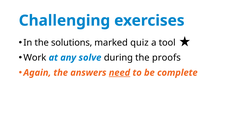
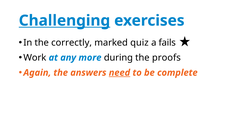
Challenging underline: none -> present
solutions: solutions -> correctly
tool: tool -> fails
solve: solve -> more
